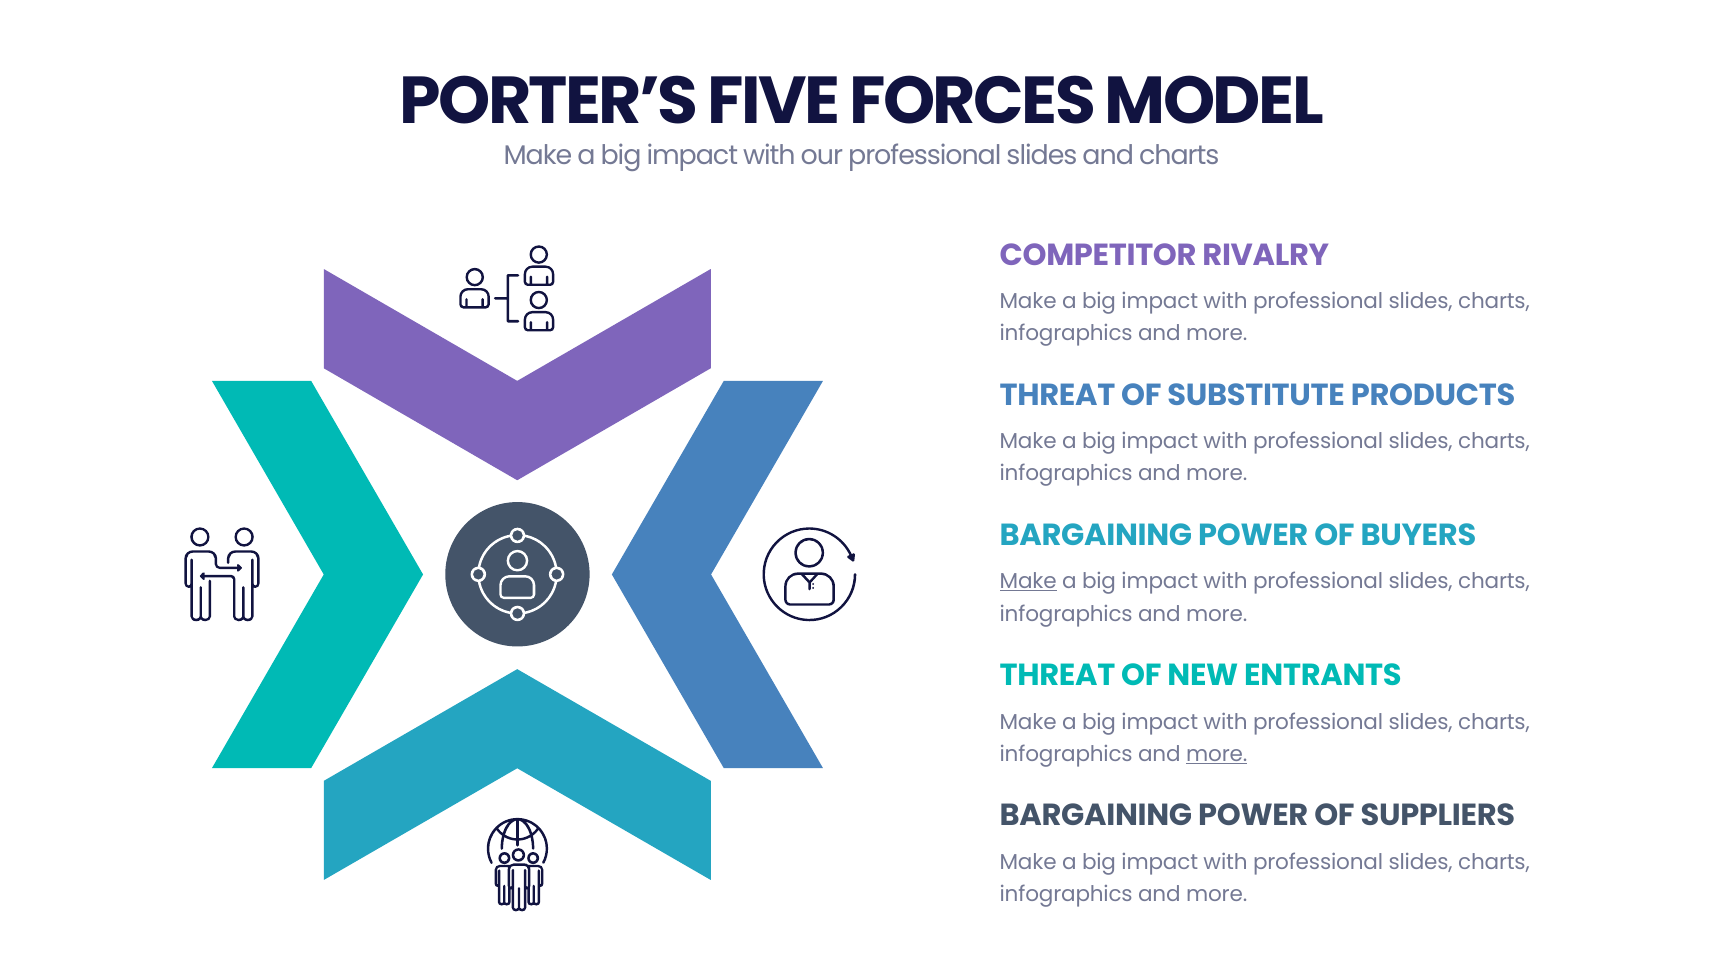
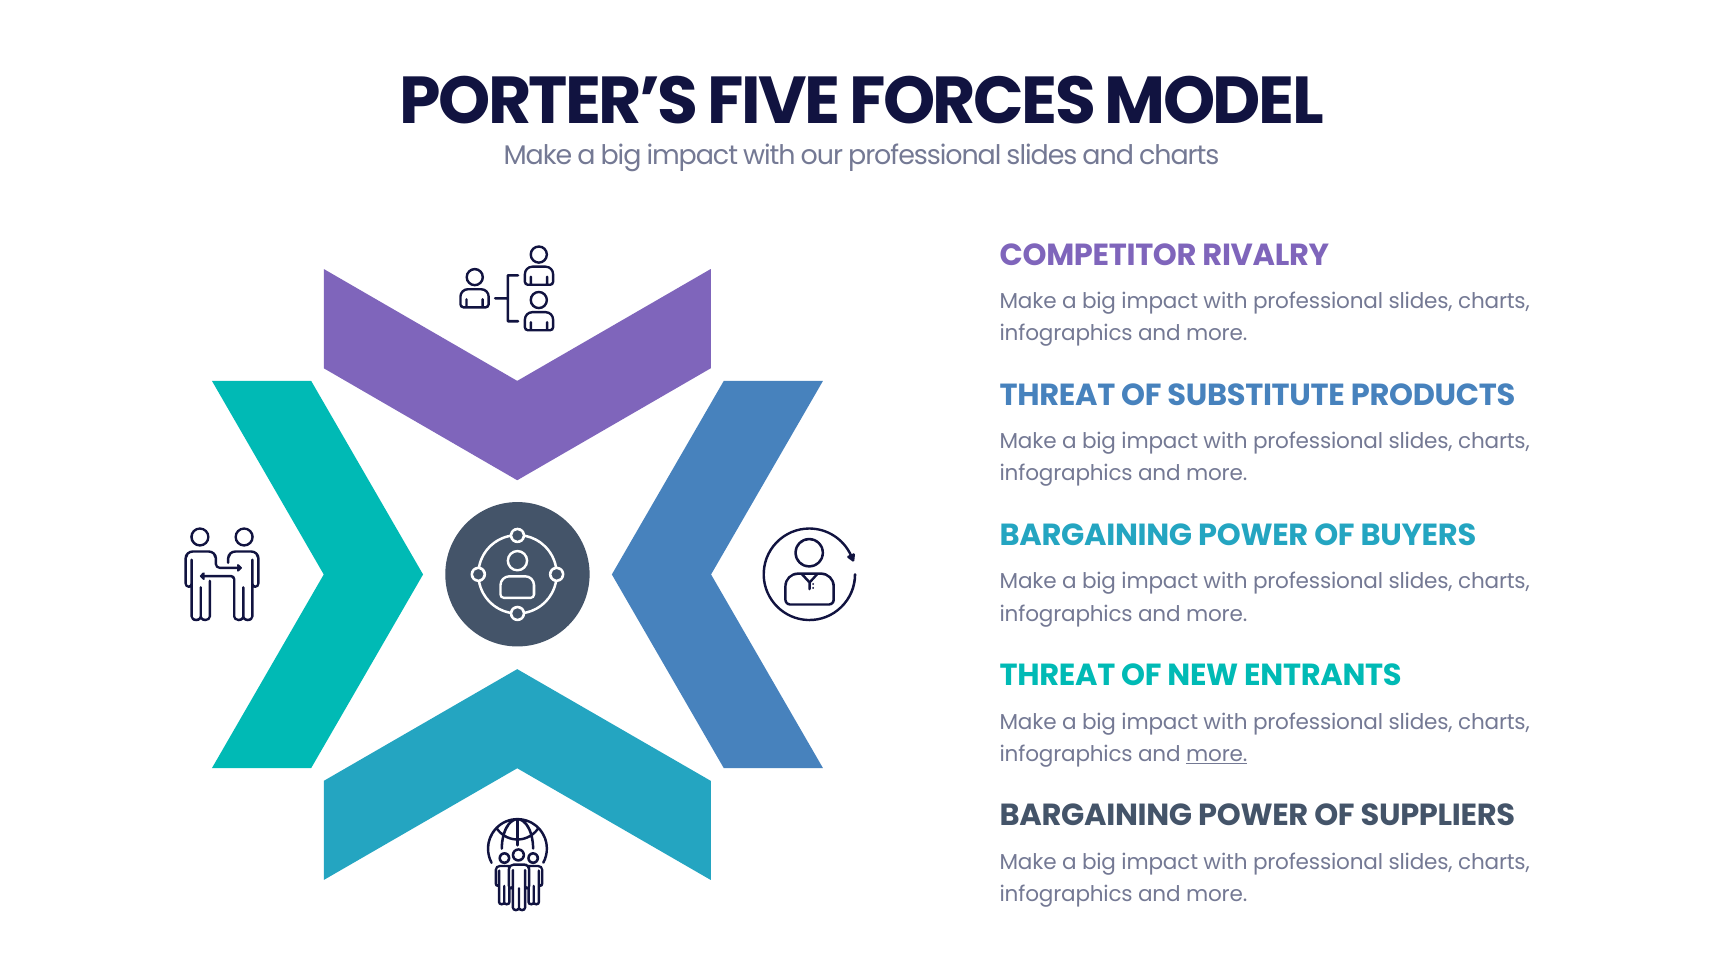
Make at (1028, 581) underline: present -> none
